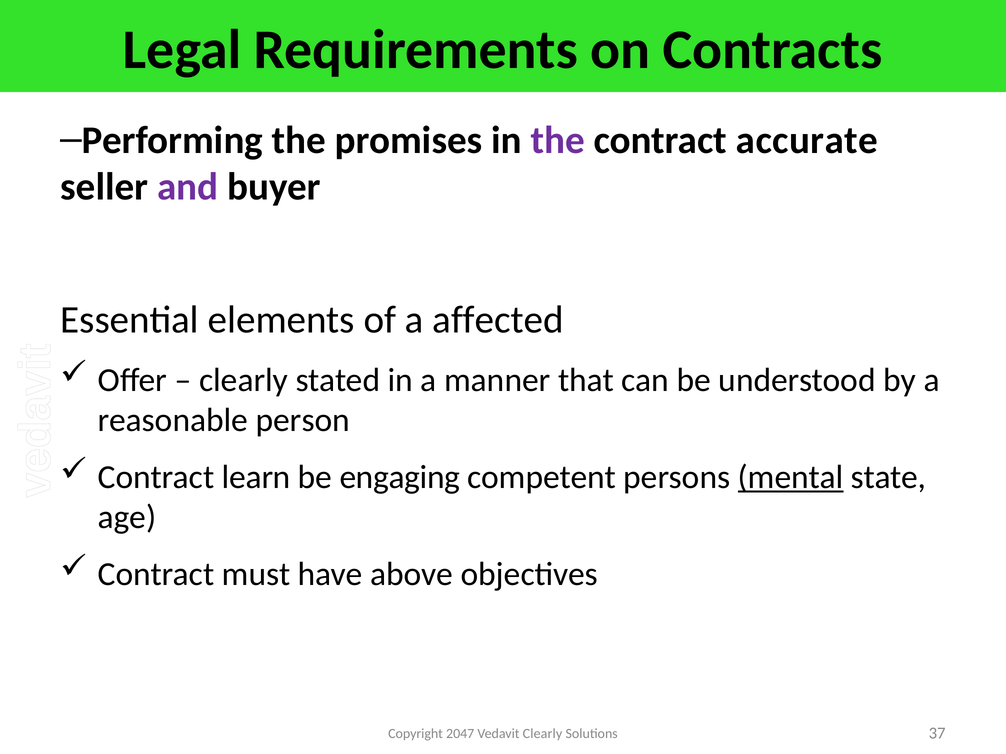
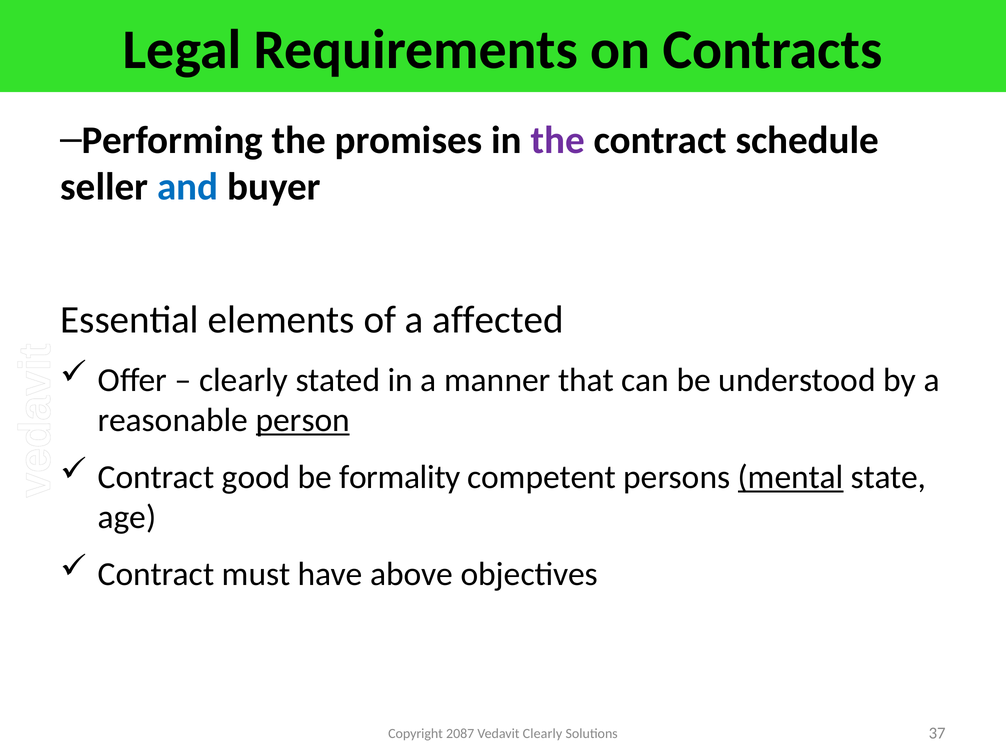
accurate: accurate -> schedule
and colour: purple -> blue
person underline: none -> present
learn: learn -> good
engaging: engaging -> formality
2047: 2047 -> 2087
